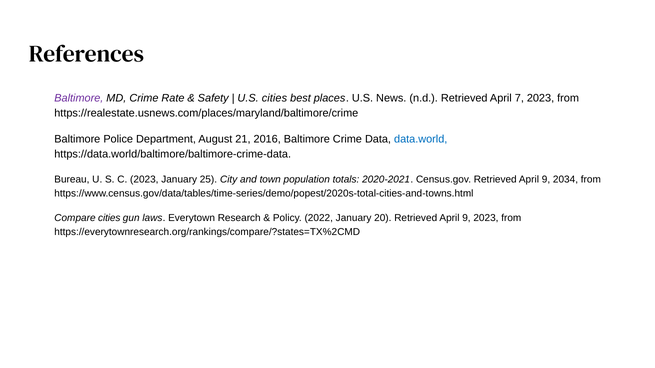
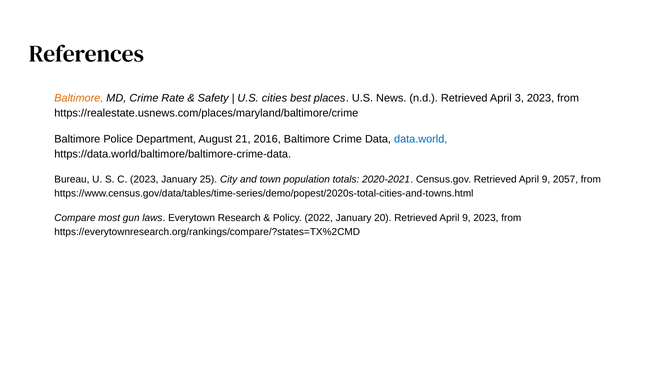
Baltimore at (79, 98) colour: purple -> orange
7: 7 -> 3
2034: 2034 -> 2057
Compare cities: cities -> most
